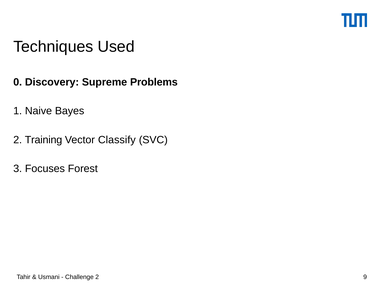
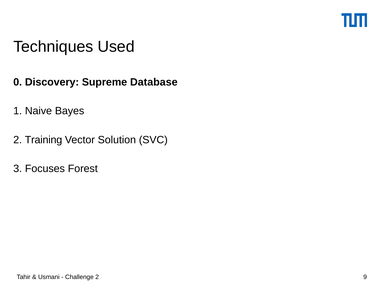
Problems: Problems -> Database
Classify: Classify -> Solution
